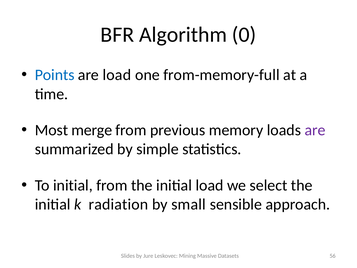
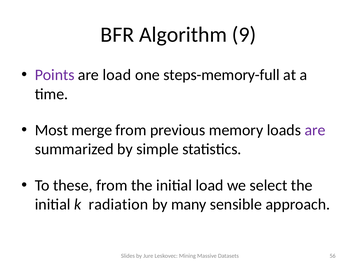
0: 0 -> 9
Points colour: blue -> purple
from-memory-full: from-memory-full -> steps-memory-full
To initial: initial -> these
small: small -> many
